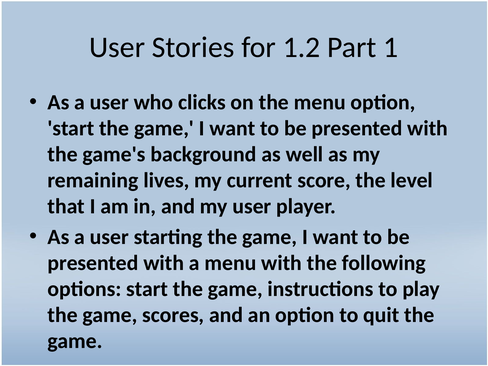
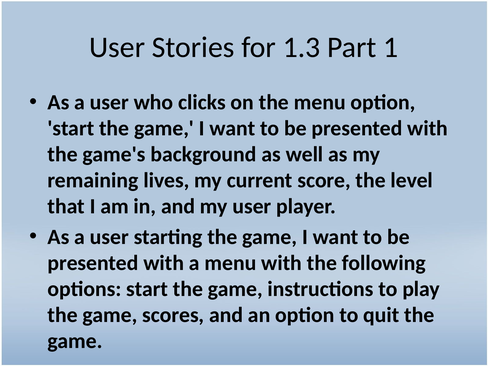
1.2: 1.2 -> 1.3
